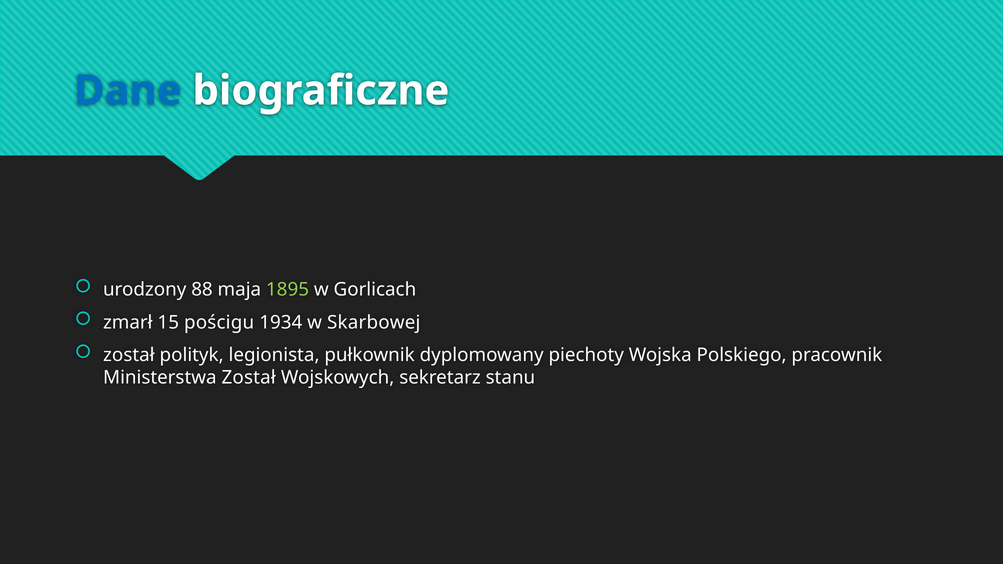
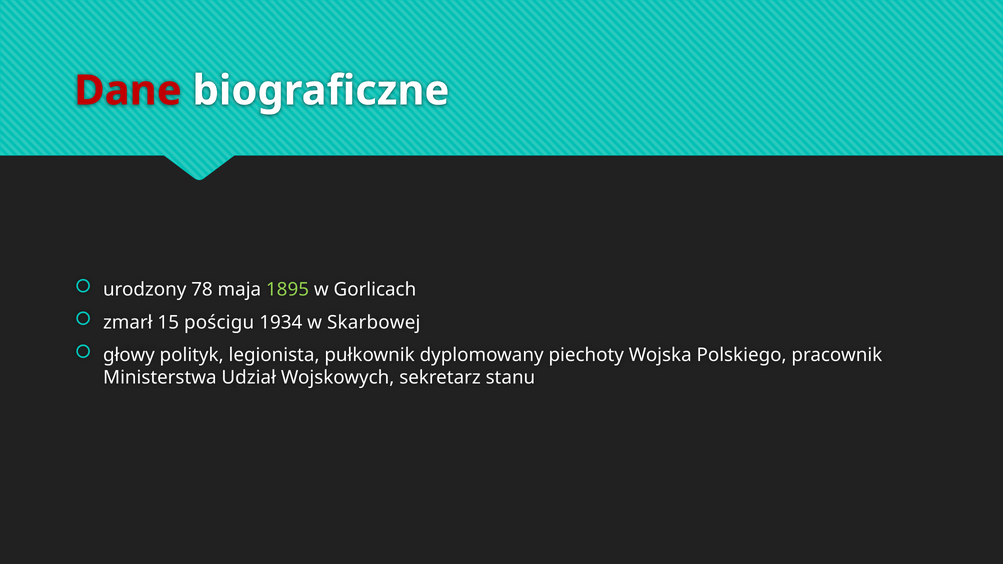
Dane colour: blue -> red
88: 88 -> 78
został at (129, 355): został -> głowy
Ministerstwa Został: Został -> Udział
